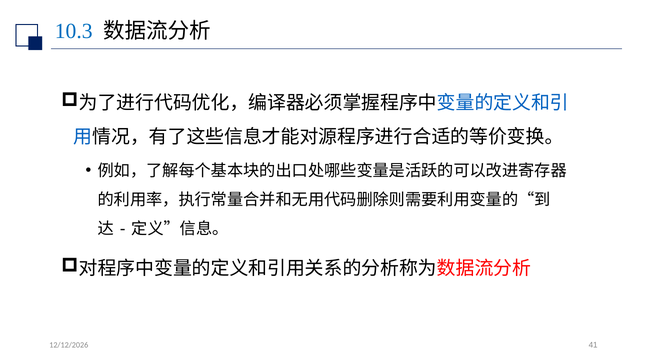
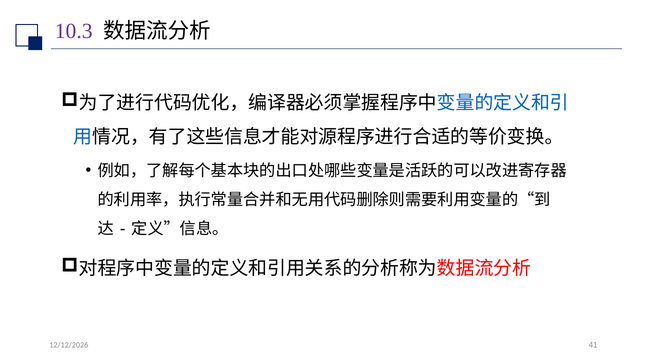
10.3 colour: blue -> purple
